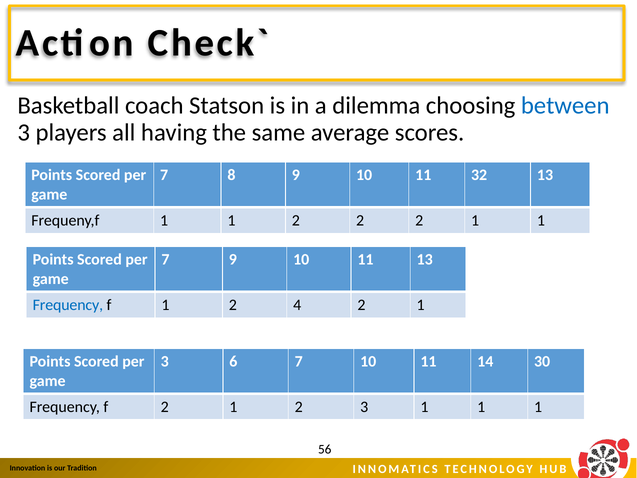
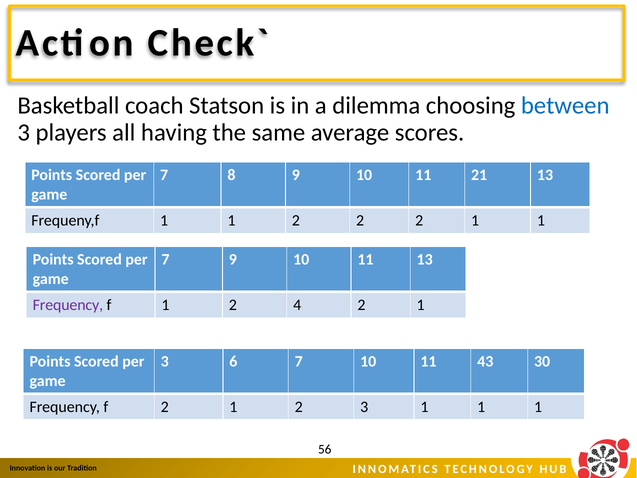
32: 32 -> 21
Frequency at (68, 305) colour: blue -> purple
14: 14 -> 43
